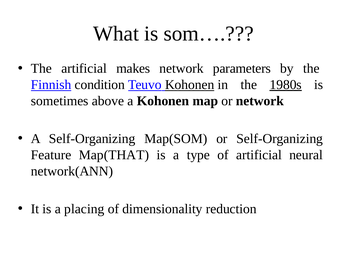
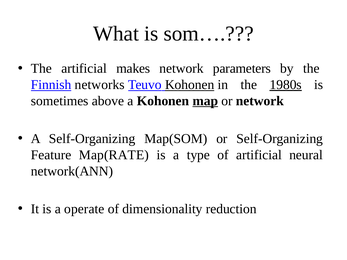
condition: condition -> networks
map underline: none -> present
Map(THAT: Map(THAT -> Map(RATE
placing: placing -> operate
